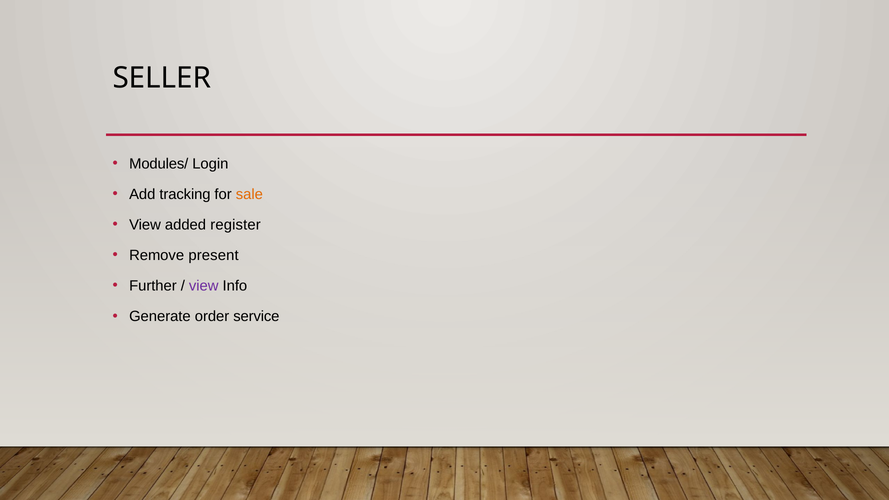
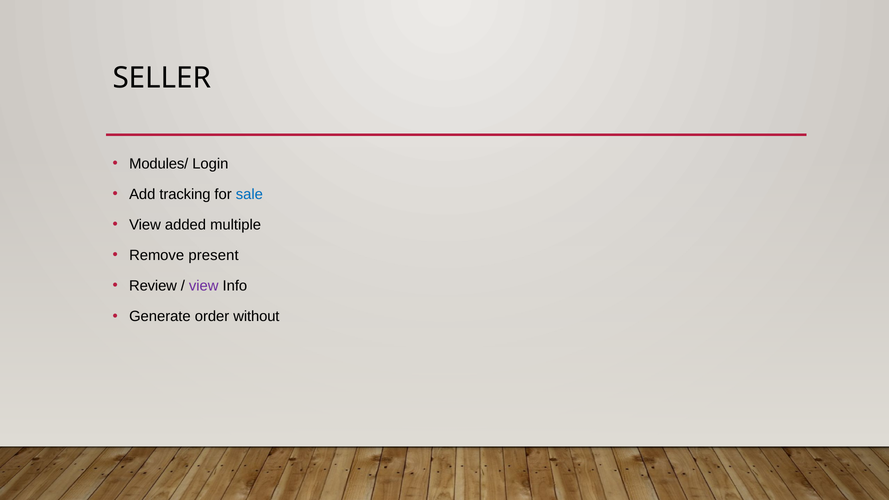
sale colour: orange -> blue
register: register -> multiple
Further: Further -> Review
service: service -> without
